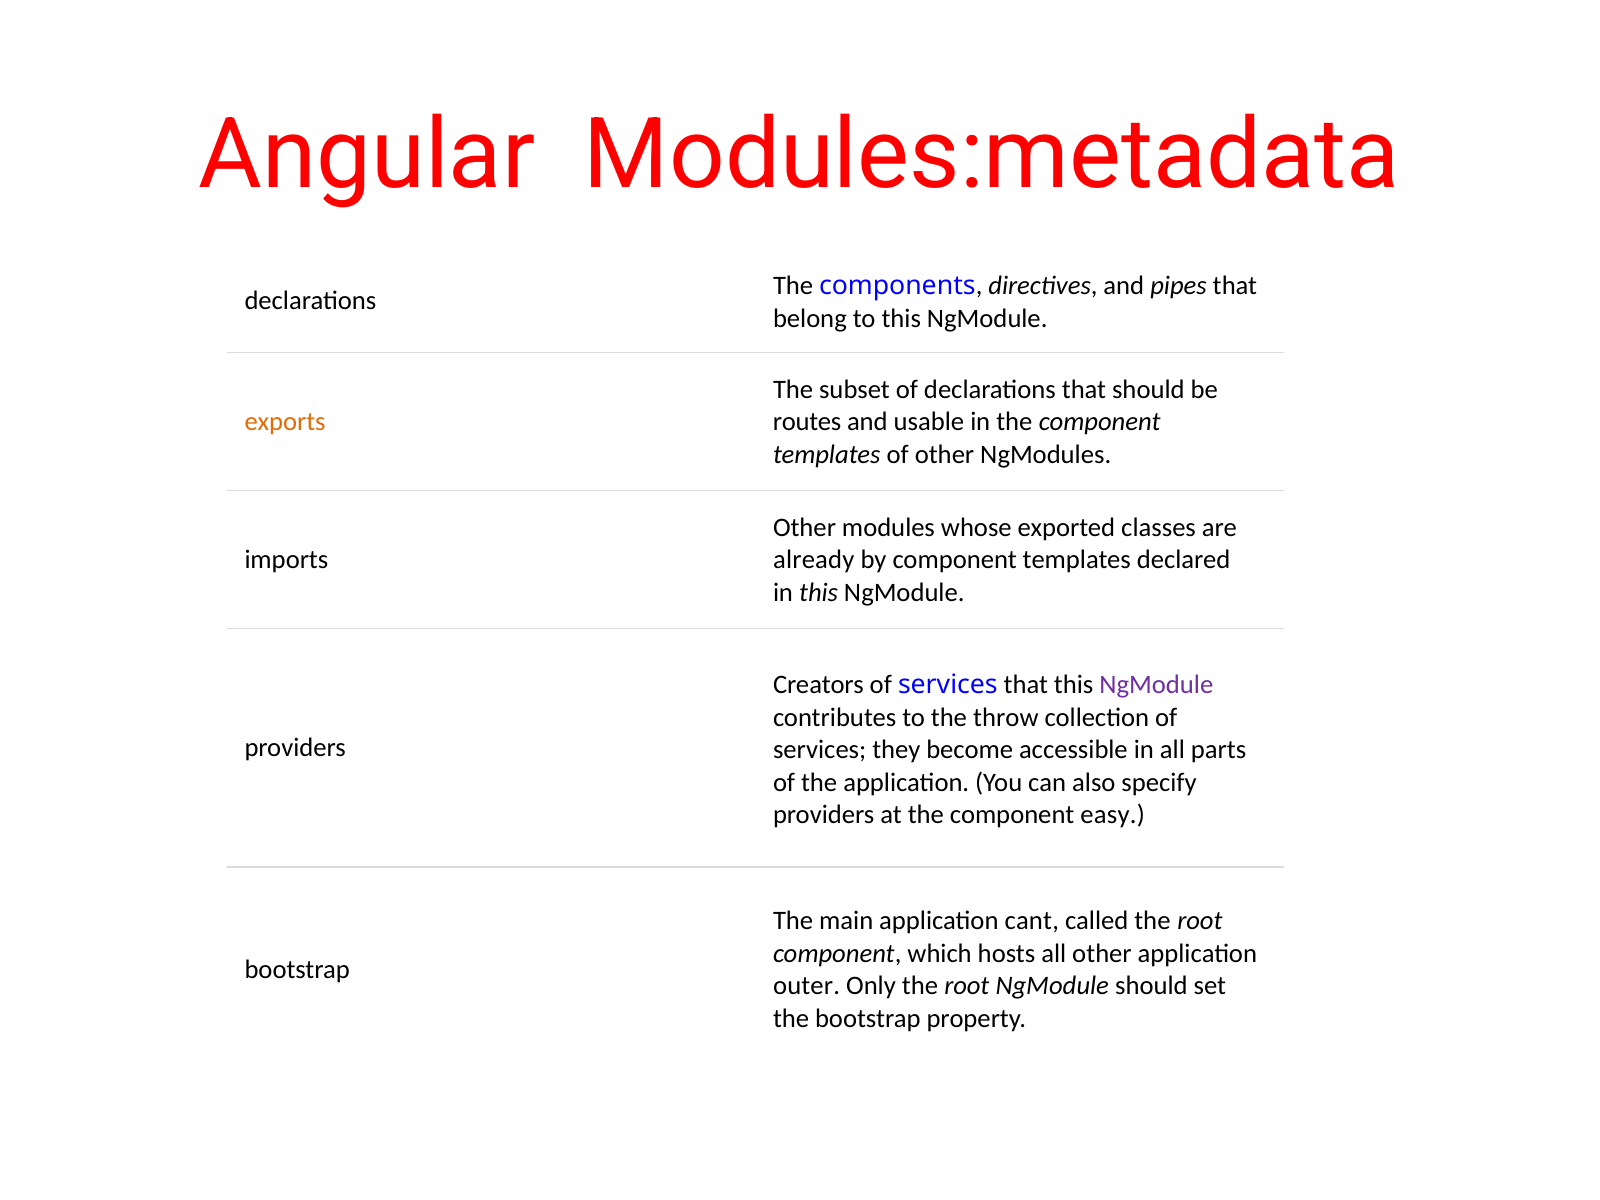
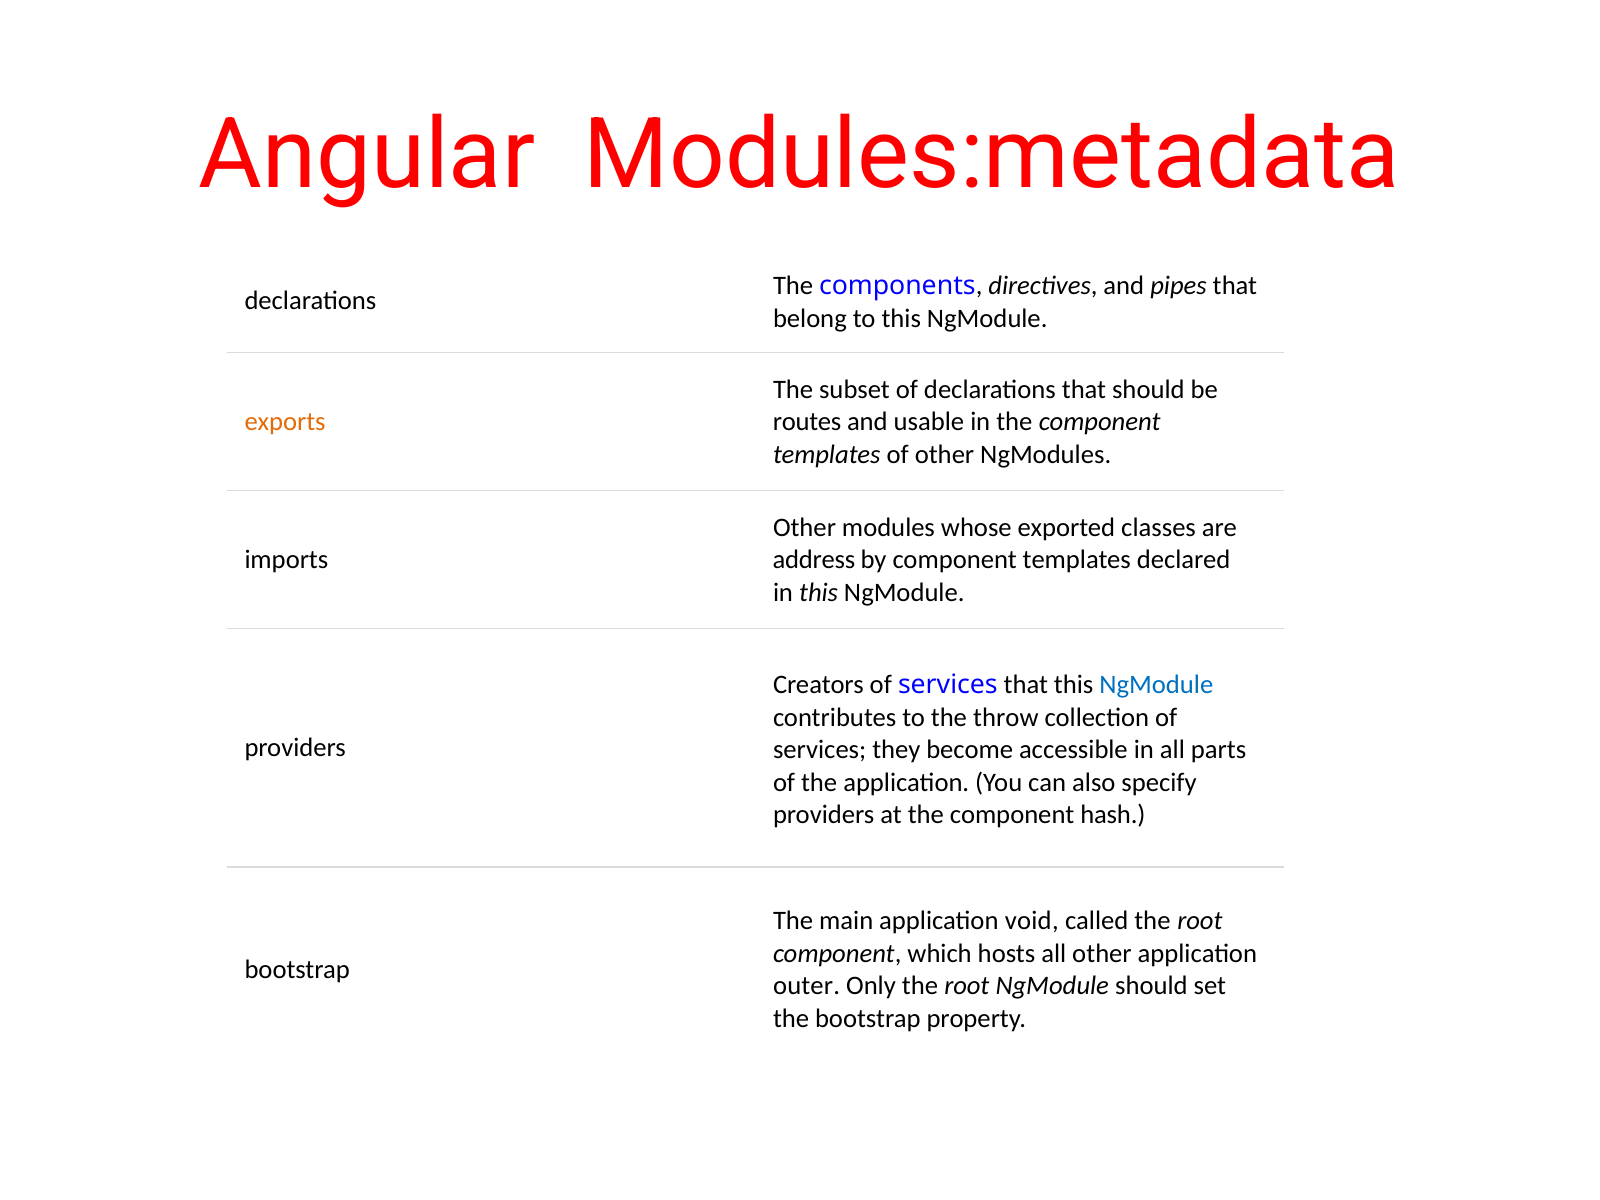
already: already -> address
NgModule at (1156, 684) colour: purple -> blue
easy: easy -> hash
cant: cant -> void
